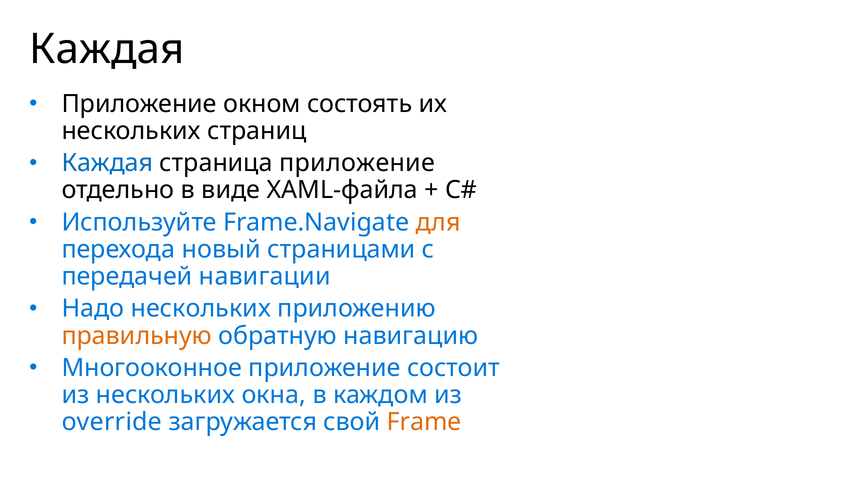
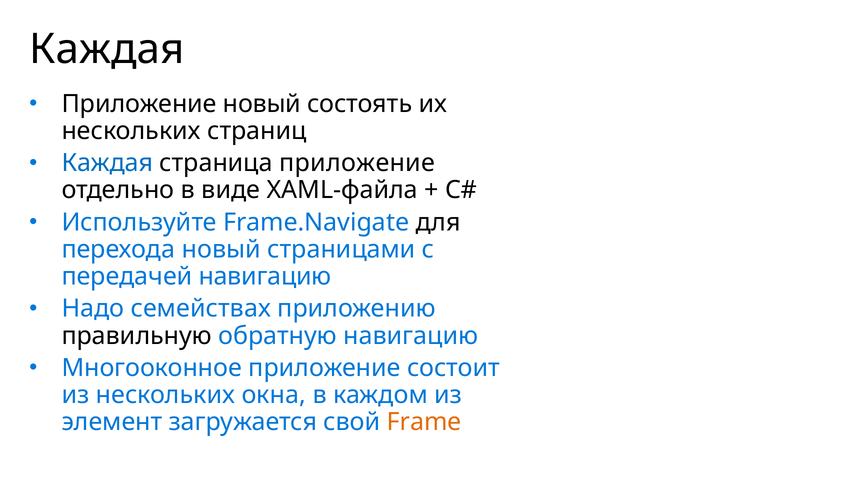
Приложение окном: окном -> новый
для colour: orange -> black
передачей навигации: навигации -> навигацию
Надо нескольких: нескольких -> семействах
правильную colour: orange -> black
override: override -> элемент
